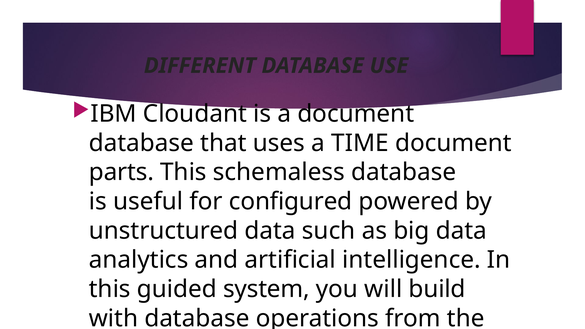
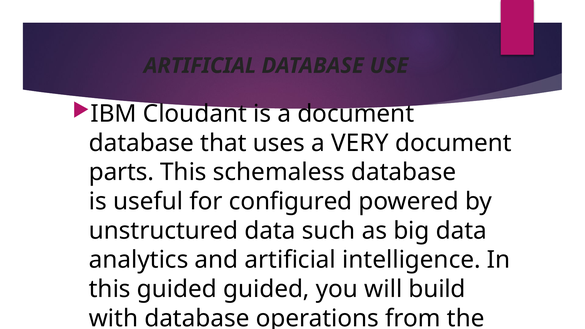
DIFFERENT at (200, 66): DIFFERENT -> ARTIFICIAL
TIME: TIME -> VERY
guided system: system -> guided
